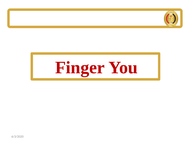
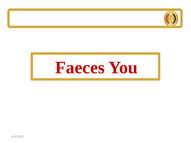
Finger: Finger -> Faeces
